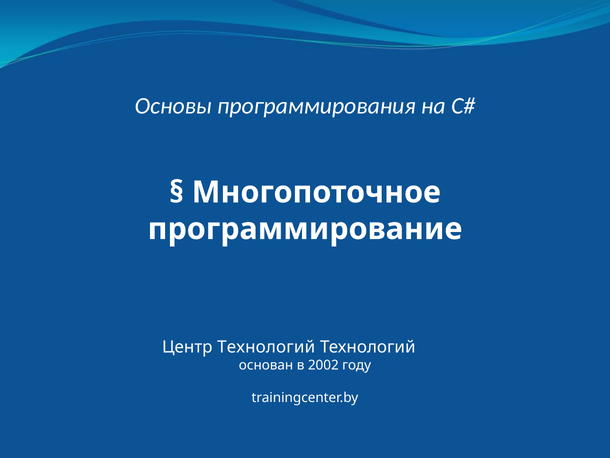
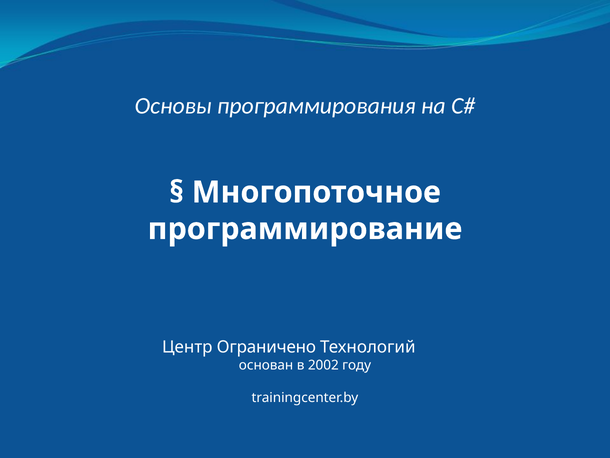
Центр Технологий: Технологий -> Ограничено
